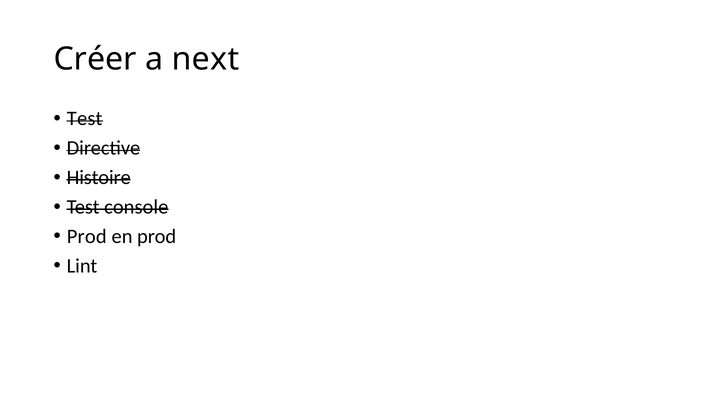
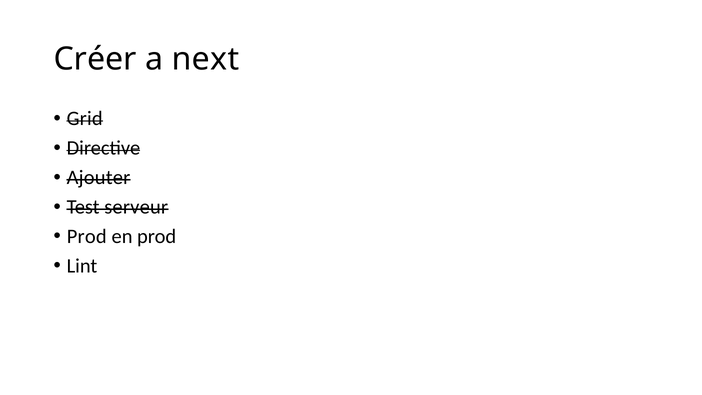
Test at (85, 119): Test -> Grid
Histoire: Histoire -> Ajouter
console: console -> serveur
